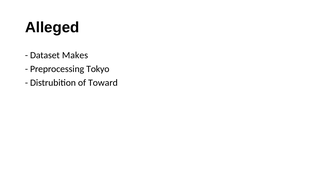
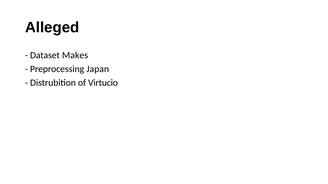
Tokyo: Tokyo -> Japan
Toward: Toward -> Virtucio
